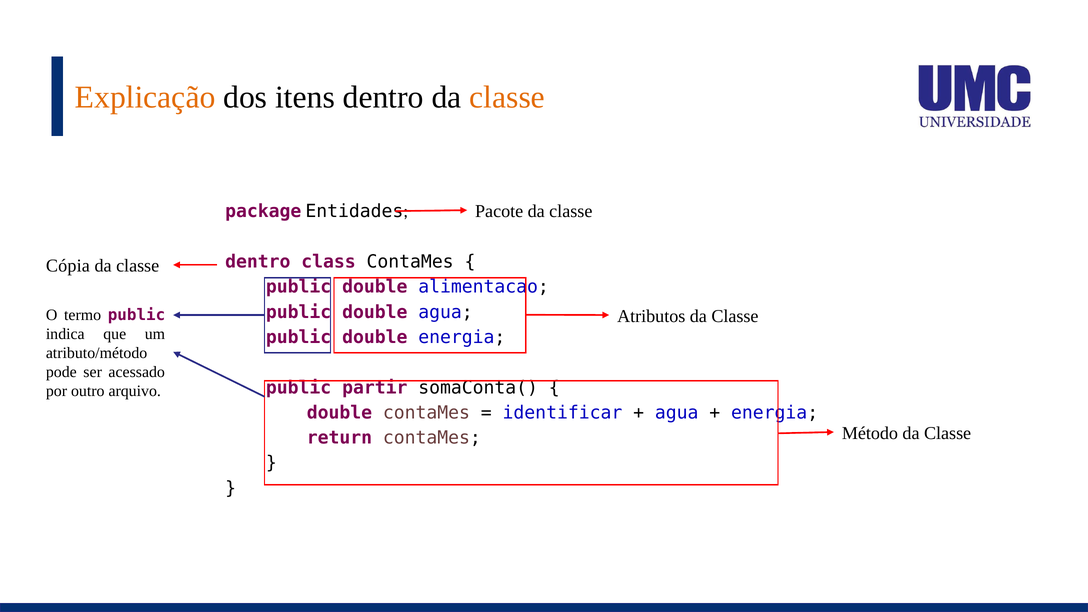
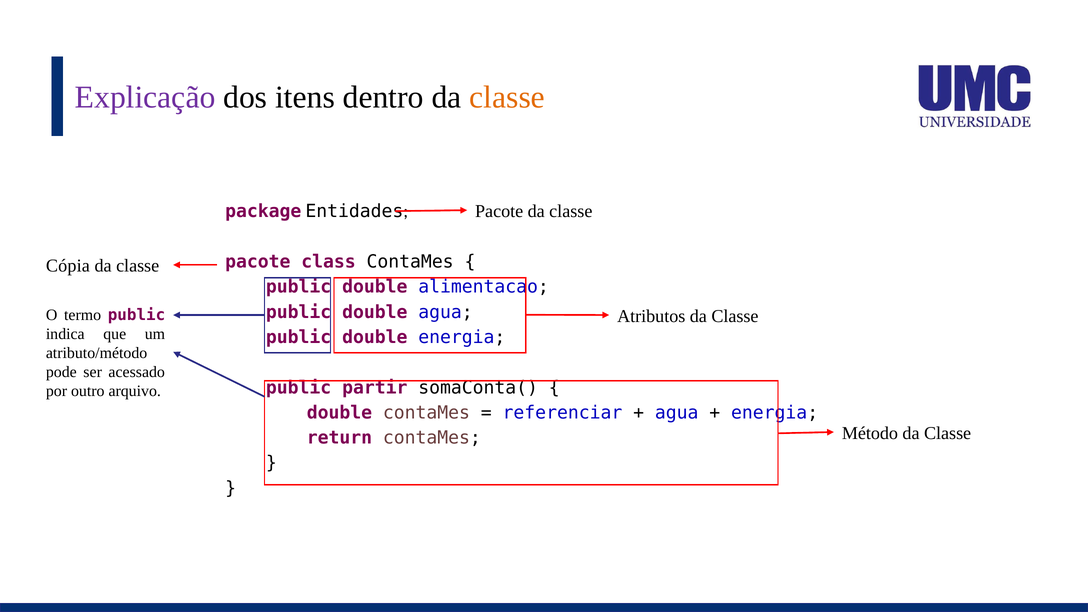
Explicação colour: orange -> purple
dentro at (258, 262): dentro -> pacote
identificar: identificar -> referenciar
